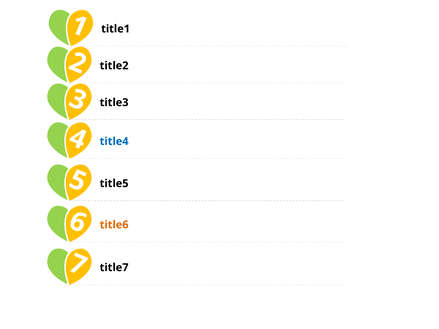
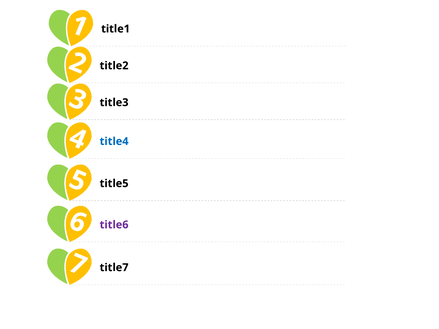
title6 colour: orange -> purple
